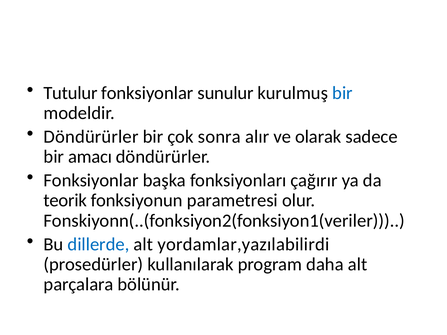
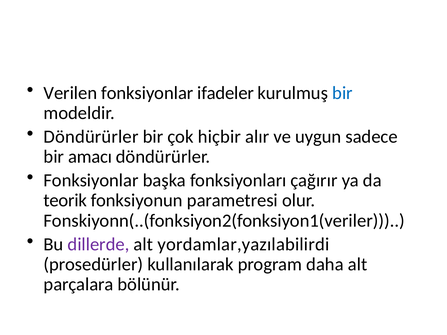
Tutulur: Tutulur -> Verilen
sunulur: sunulur -> ifadeler
sonra: sonra -> hiçbir
olarak: olarak -> uygun
dillerde colour: blue -> purple
